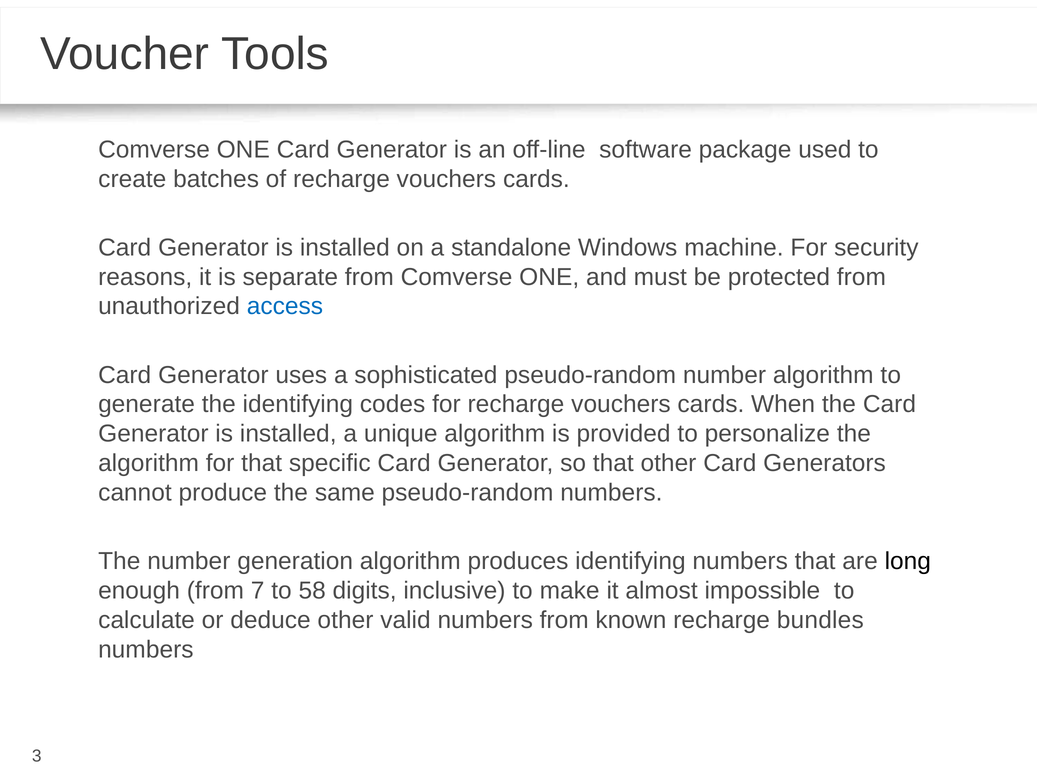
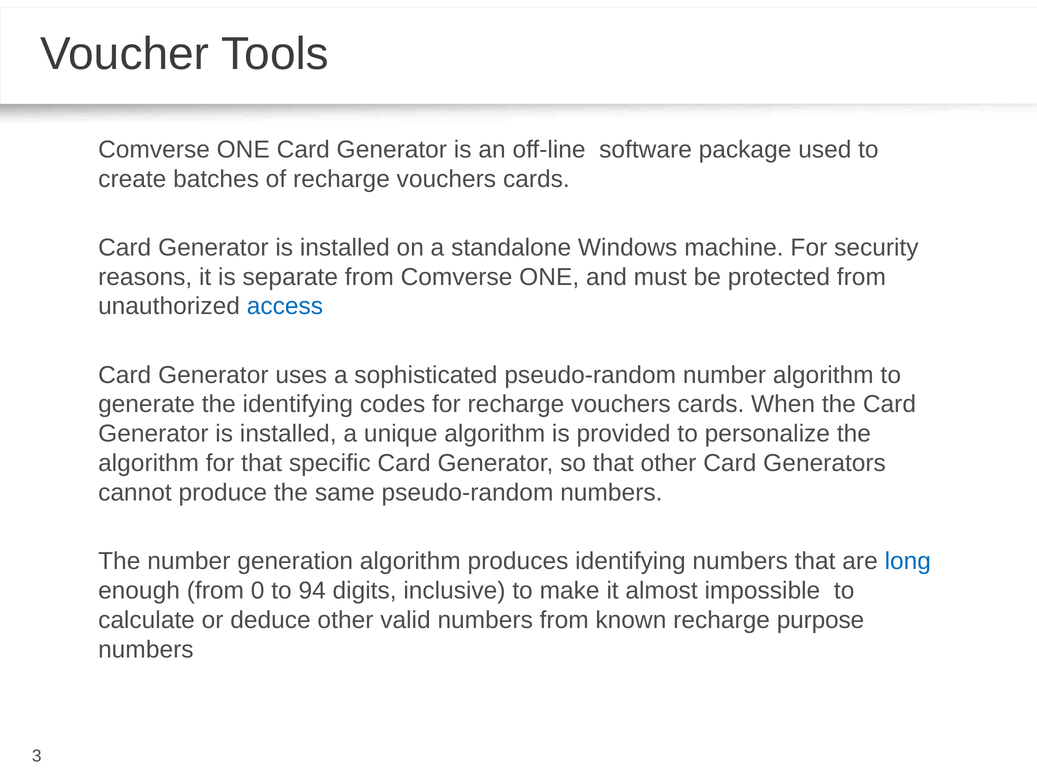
long colour: black -> blue
7: 7 -> 0
58: 58 -> 94
bundles: bundles -> purpose
